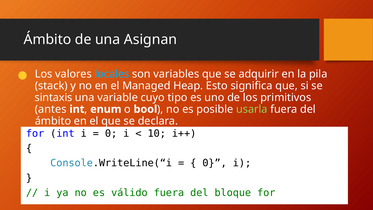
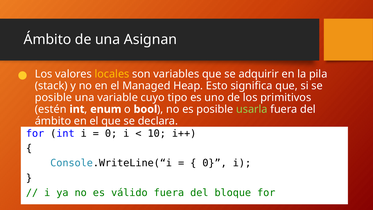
locales colour: light blue -> yellow
sintaxis at (54, 97): sintaxis -> posible
antes: antes -> estén
